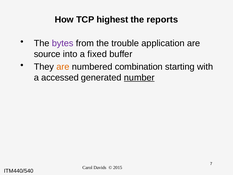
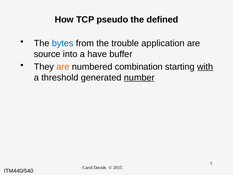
highest: highest -> pseudo
reports: reports -> defined
bytes colour: purple -> blue
fixed: fixed -> have
with underline: none -> present
accessed: accessed -> threshold
